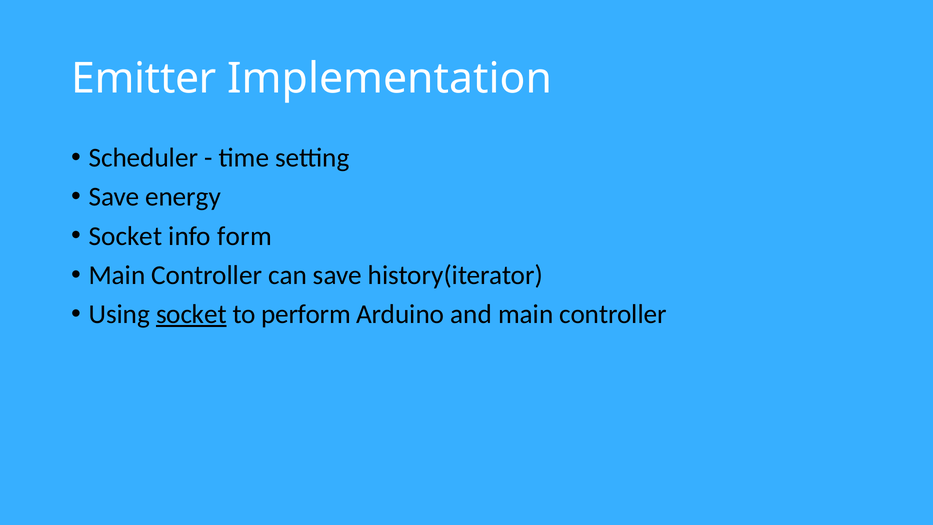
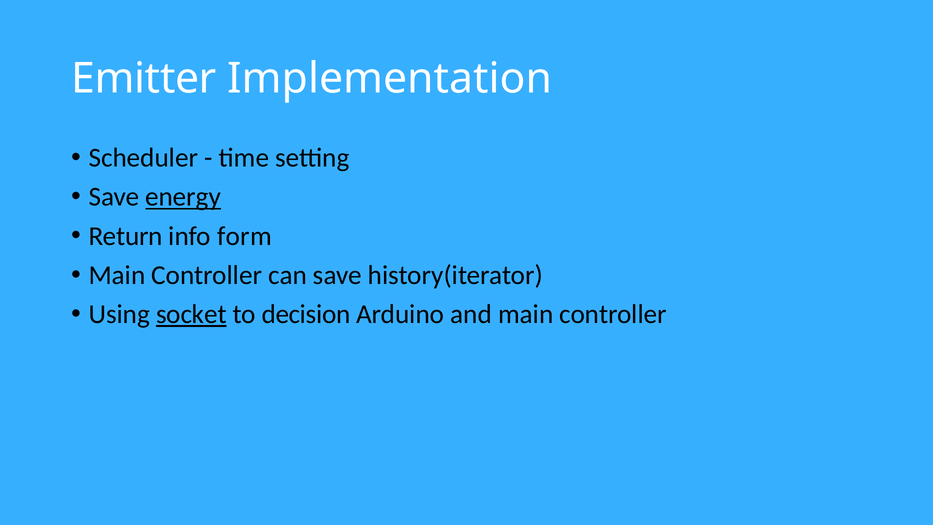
energy underline: none -> present
Socket at (125, 236): Socket -> Return
perform: perform -> decision
